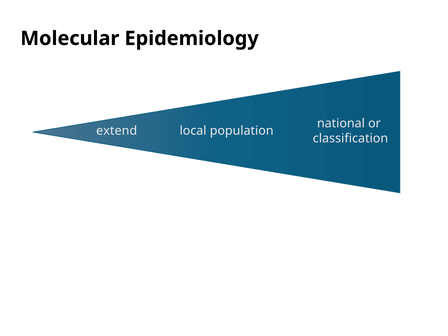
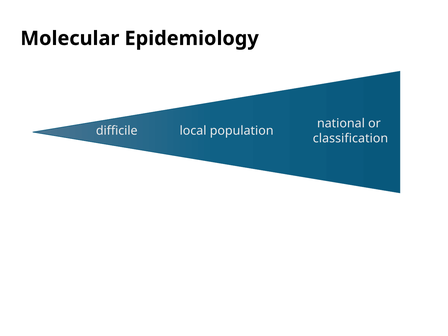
extend: extend -> difficile
